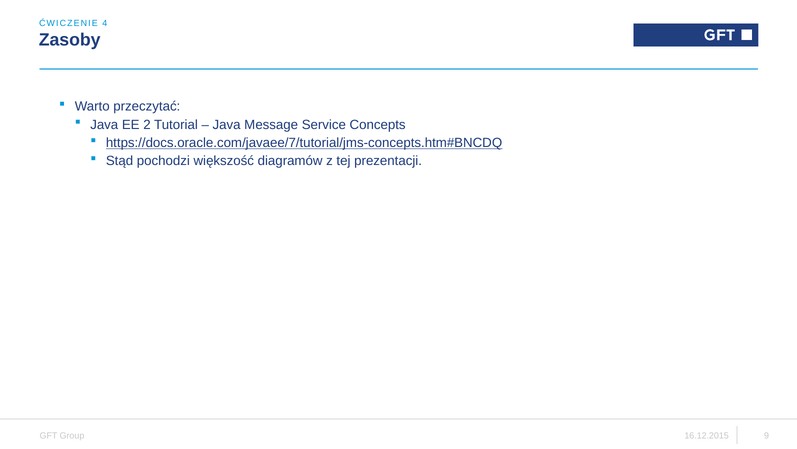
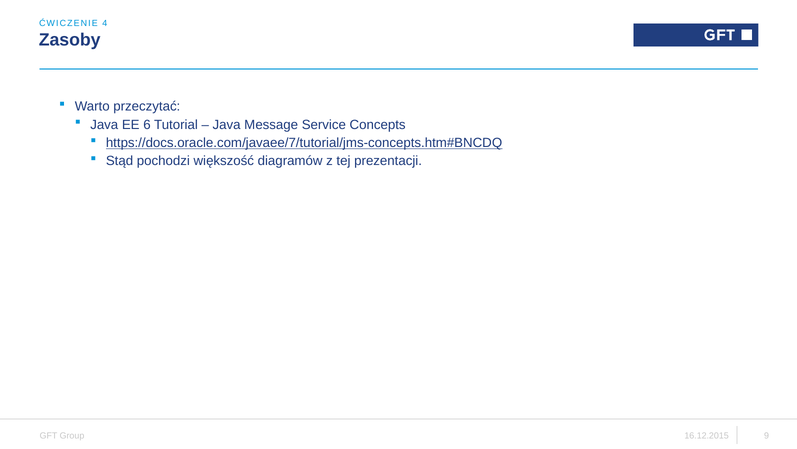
2: 2 -> 6
